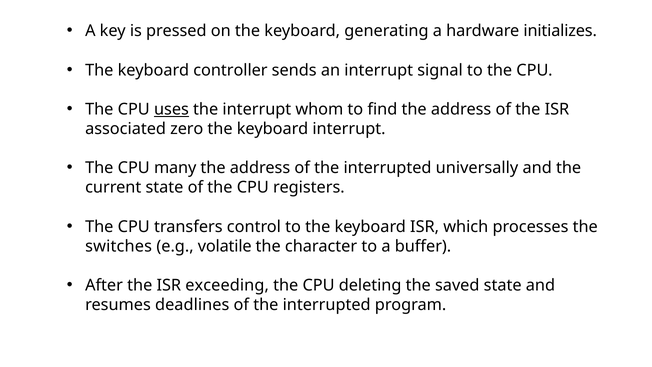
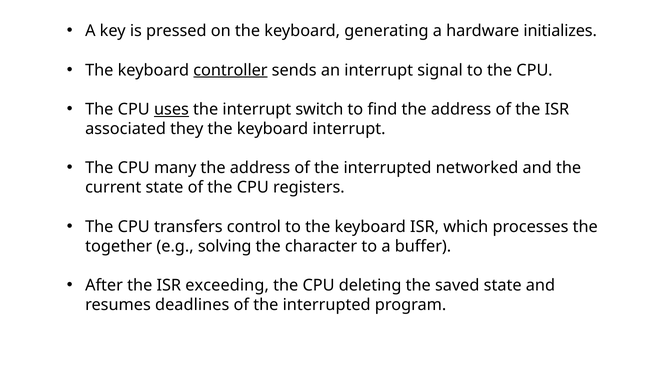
controller underline: none -> present
whom: whom -> switch
zero: zero -> they
universally: universally -> networked
switches: switches -> together
volatile: volatile -> solving
